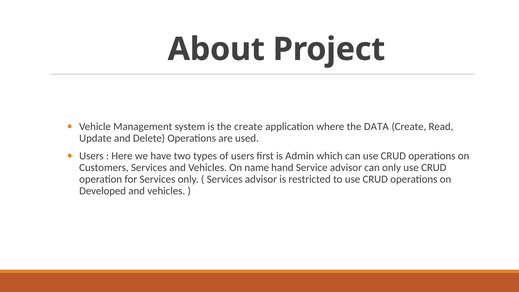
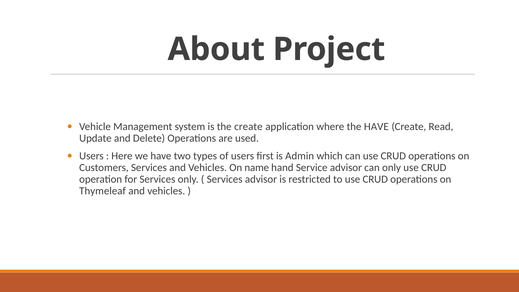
the DATA: DATA -> HAVE
Developed: Developed -> Thymeleaf
